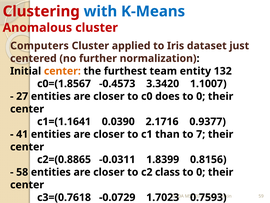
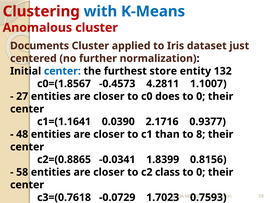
Computers: Computers -> Documents
center at (62, 71) colour: orange -> blue
team: team -> store
3.3420: 3.3420 -> 4.2811
41: 41 -> 48
7: 7 -> 8
-0.0311: -0.0311 -> -0.0341
